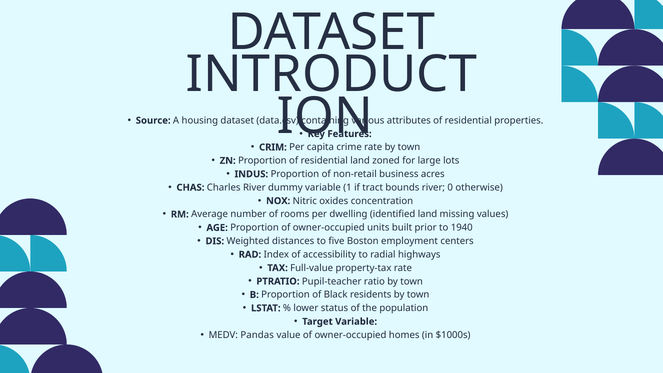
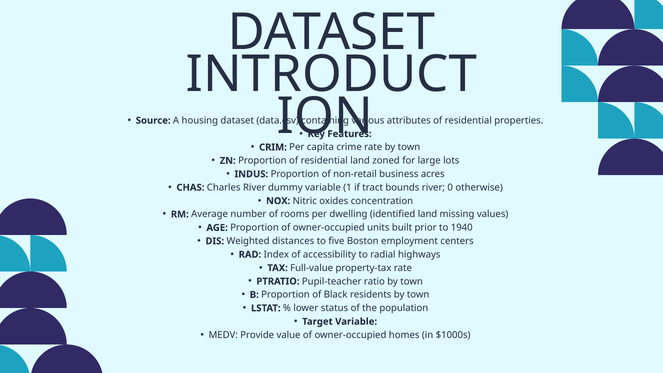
Pandas: Pandas -> Provide
